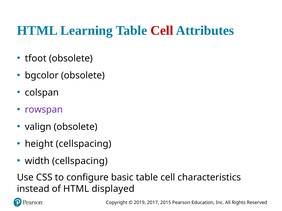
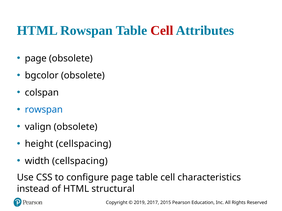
L Learning: Learning -> Rowspan
tfoot at (36, 58): tfoot -> page
rowspan at (44, 110) colour: purple -> blue
configure basic: basic -> page
displayed: displayed -> structural
